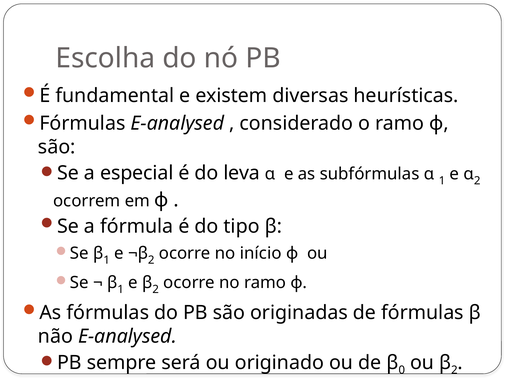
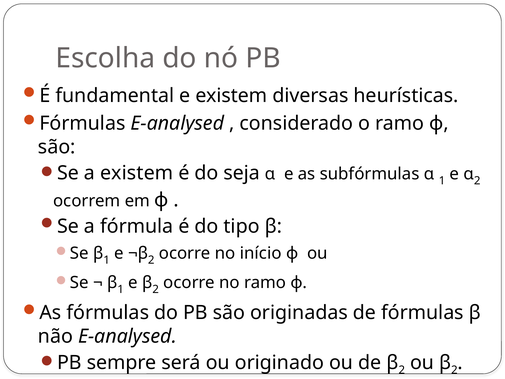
a especial: especial -> existem
leva: leva -> seja
de β 0: 0 -> 2
